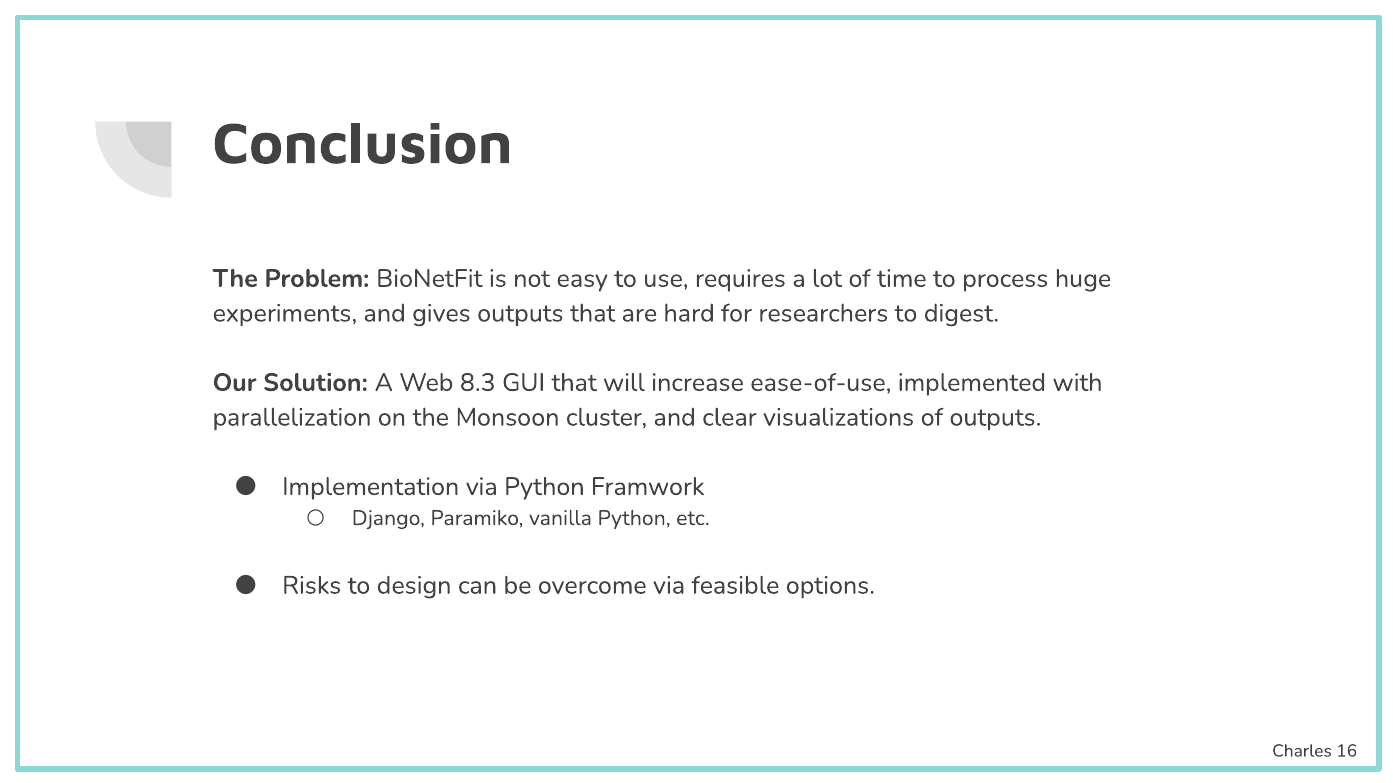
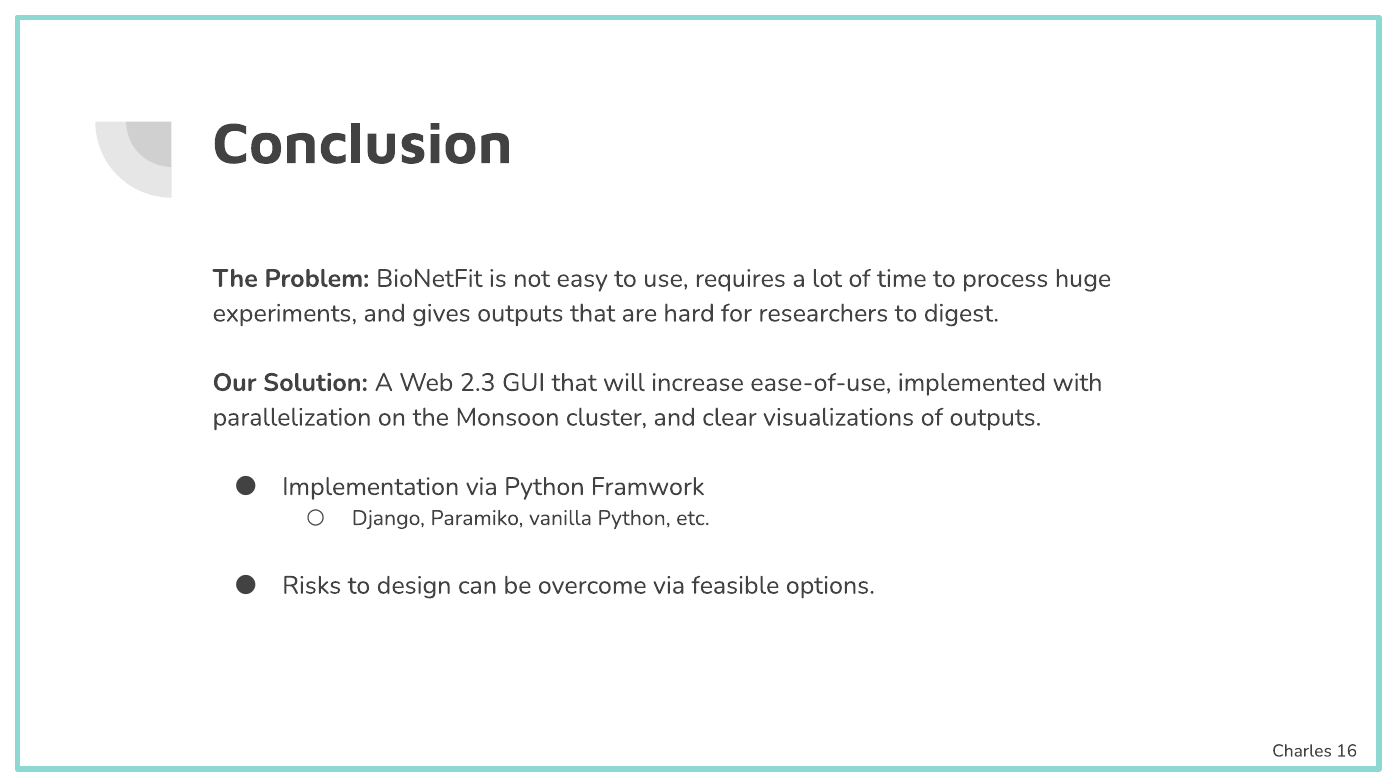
8.3: 8.3 -> 2.3
